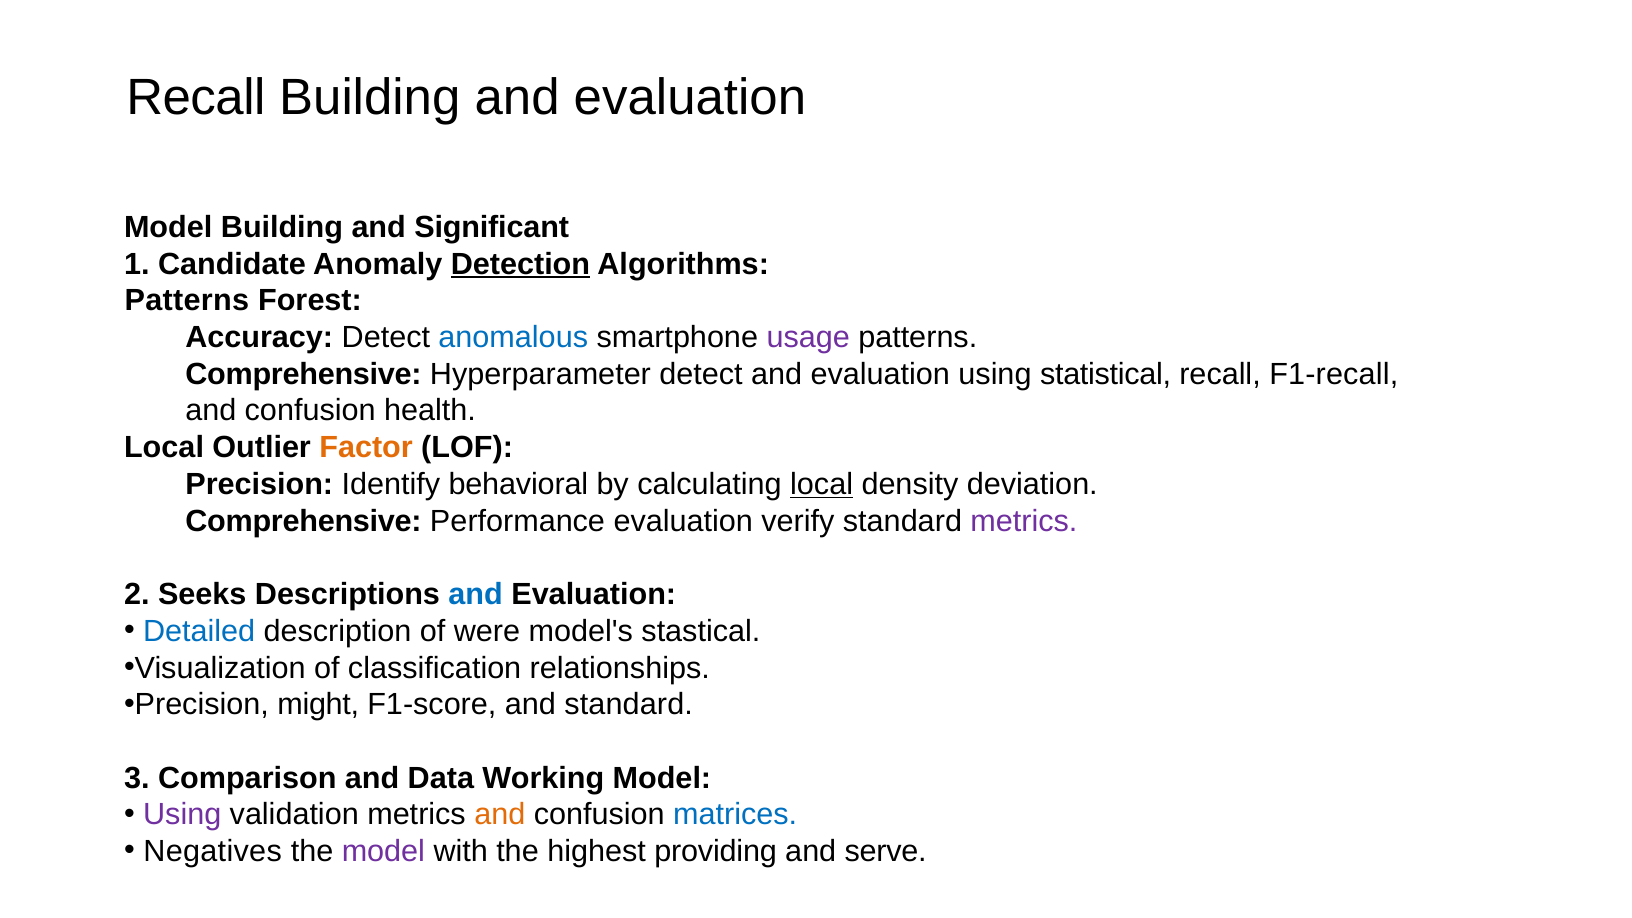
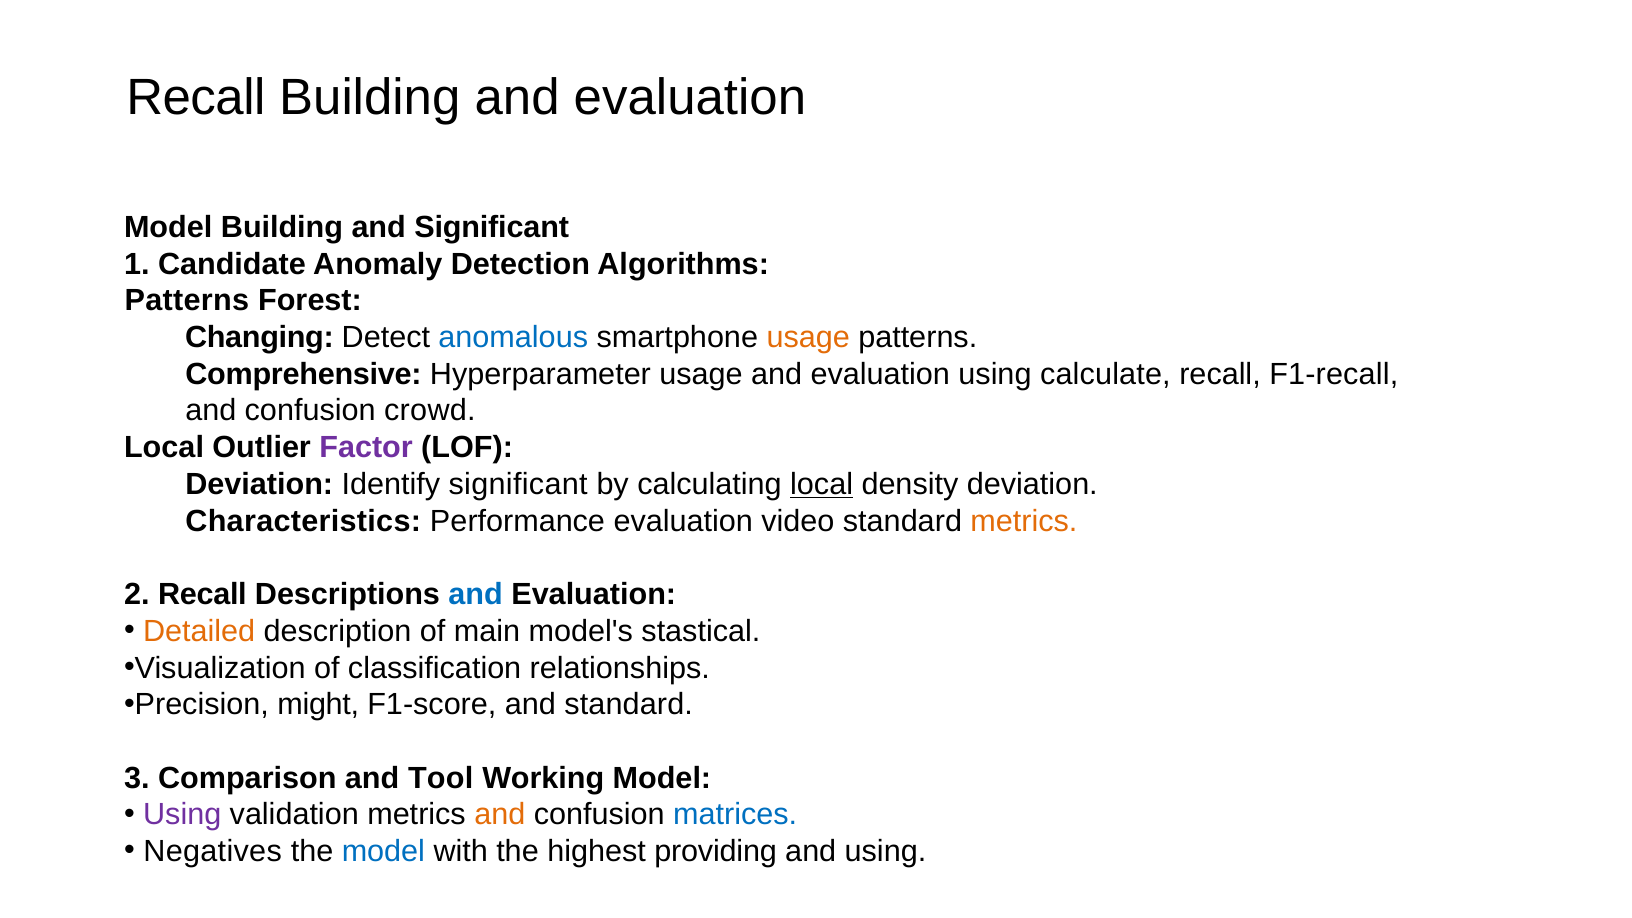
Detection underline: present -> none
Accuracy: Accuracy -> Changing
usage at (808, 337) colour: purple -> orange
Hyperparameter detect: detect -> usage
statistical: statistical -> calculate
health: health -> crowd
Factor colour: orange -> purple
Precision at (259, 484): Precision -> Deviation
Identify behavioral: behavioral -> significant
Comprehensive at (304, 521): Comprehensive -> Characteristics
verify: verify -> video
metrics at (1024, 521) colour: purple -> orange
2 Seeks: Seeks -> Recall
Detailed colour: blue -> orange
were: were -> main
Data: Data -> Tool
model at (383, 852) colour: purple -> blue
and serve: serve -> using
